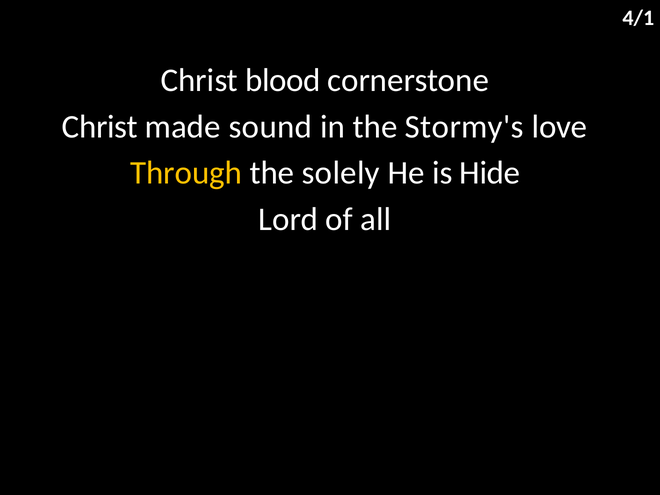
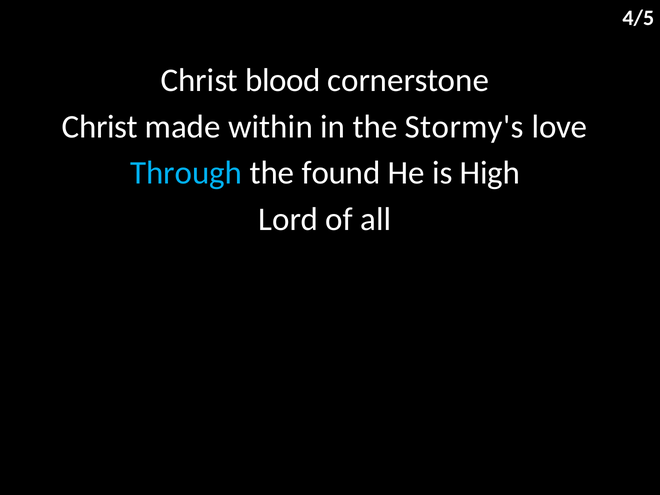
4/1: 4/1 -> 4/5
sound: sound -> within
Through colour: yellow -> light blue
solely: solely -> found
Hide: Hide -> High
